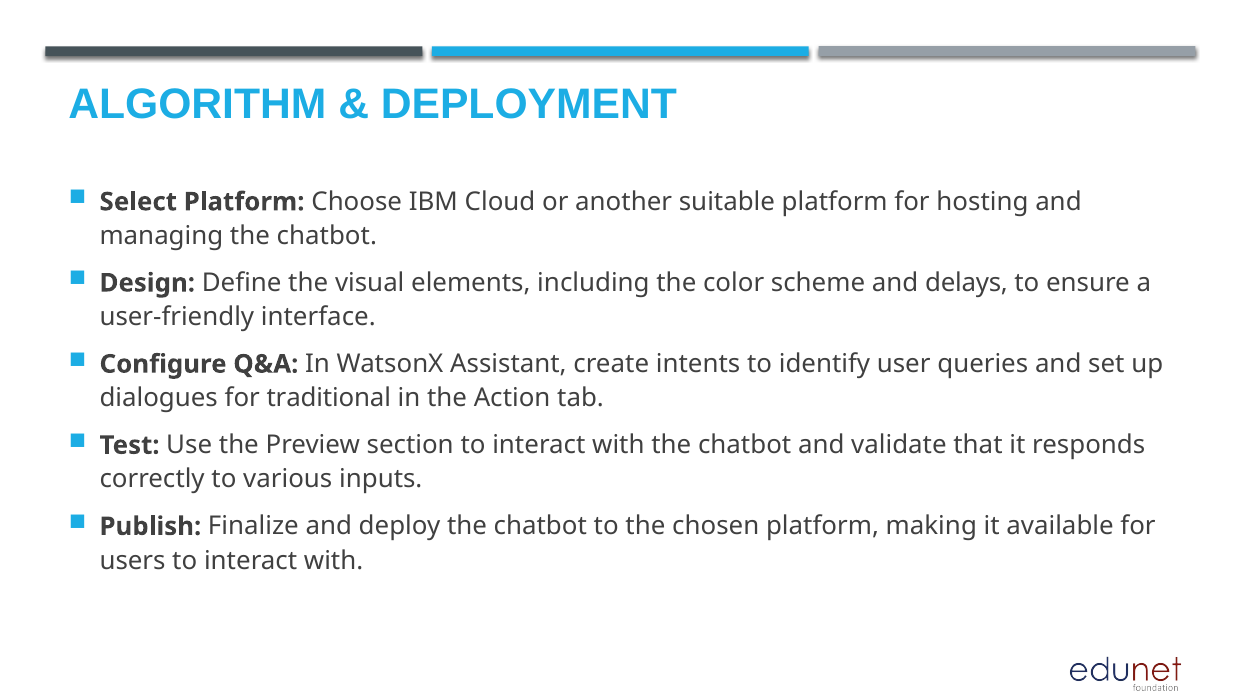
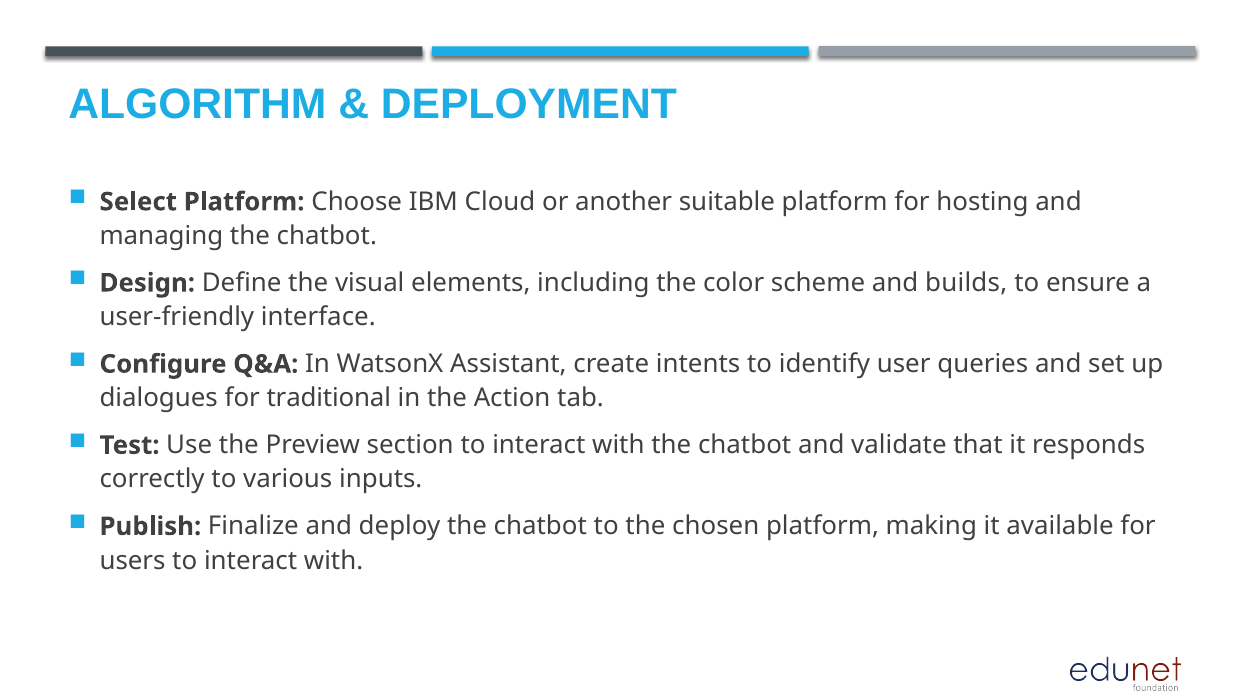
delays: delays -> builds
